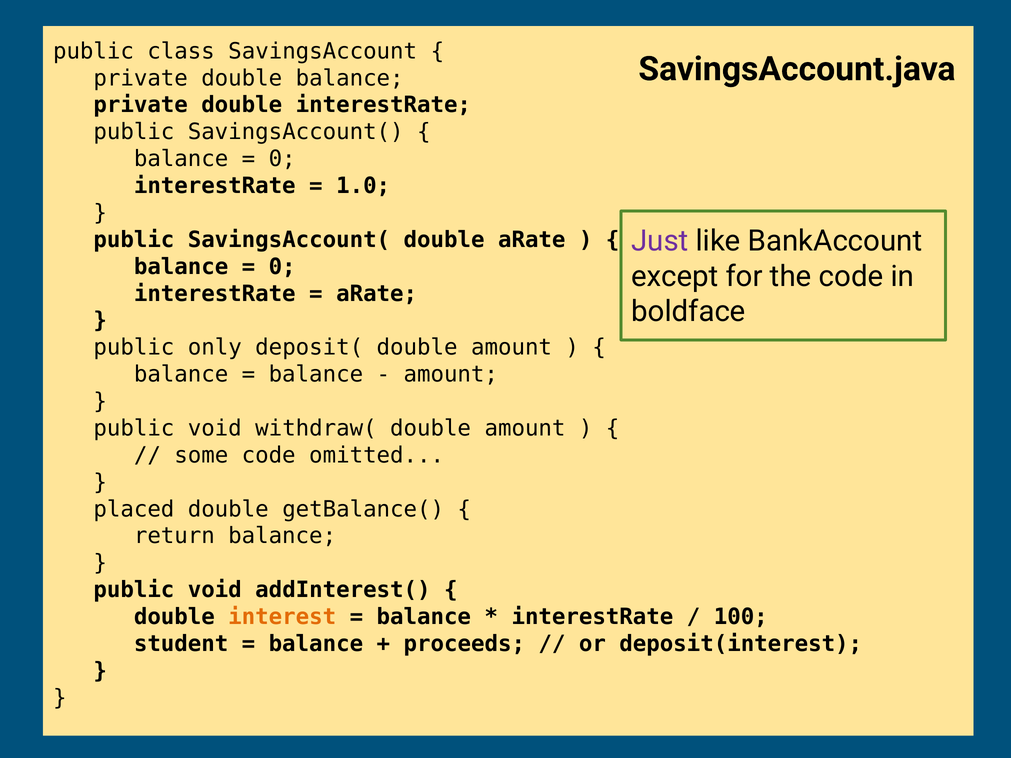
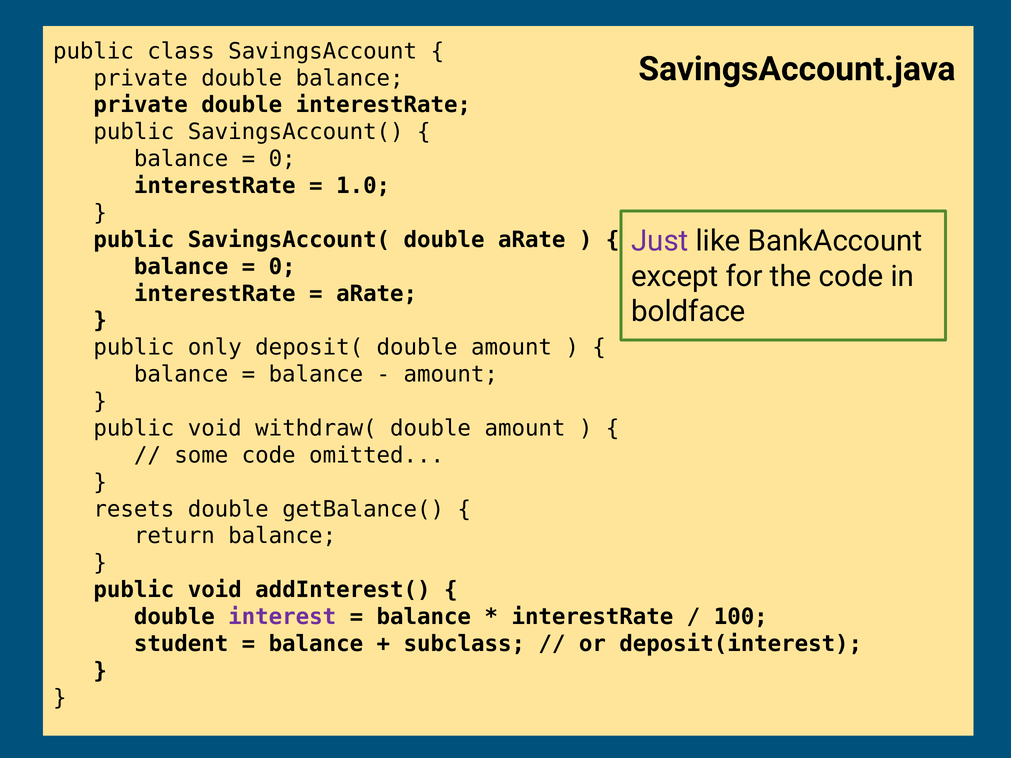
placed: placed -> resets
interest colour: orange -> purple
proceeds: proceeds -> subclass
